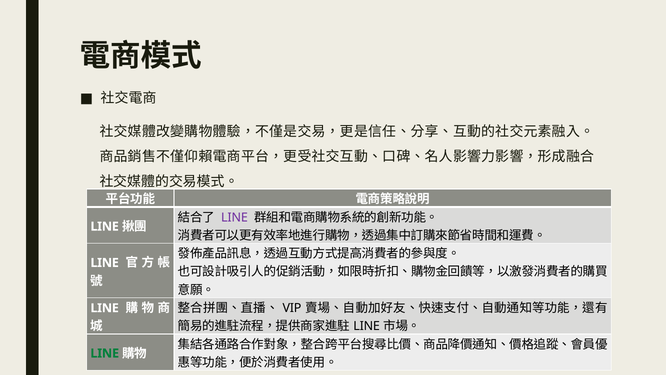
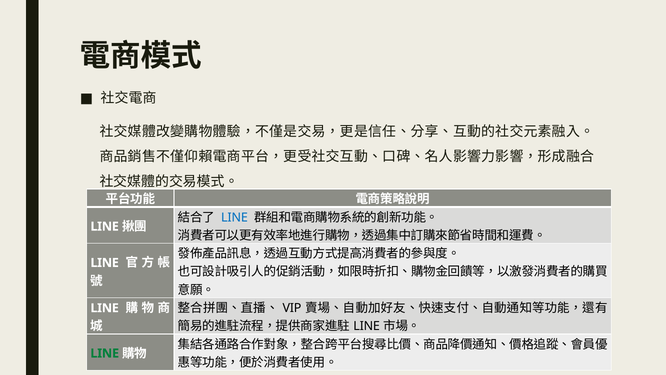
LINE at (234, 217) colour: purple -> blue
